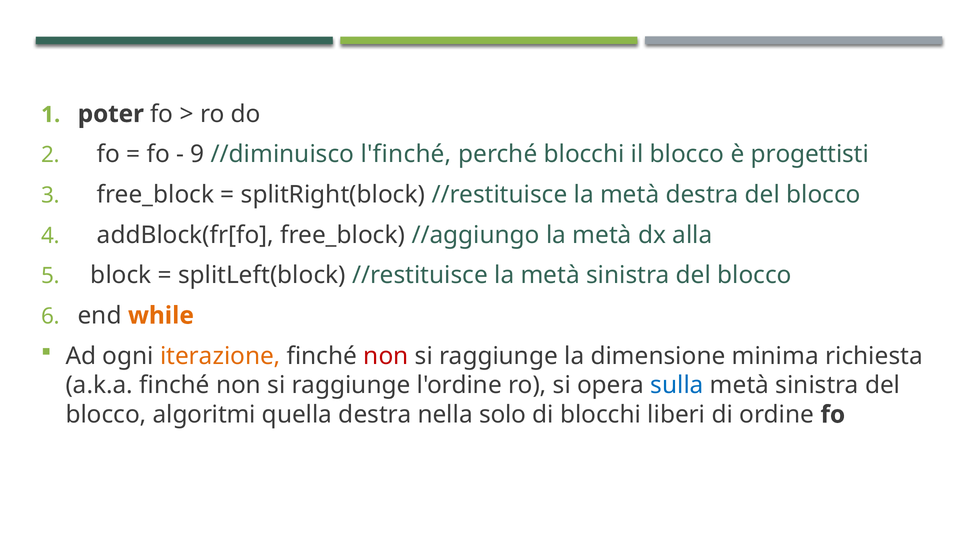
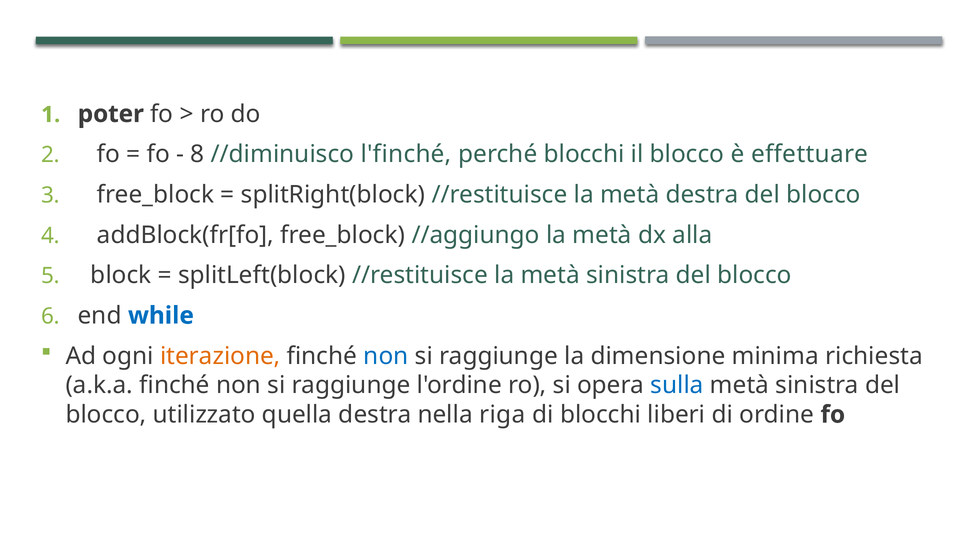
9: 9 -> 8
progettisti: progettisti -> effettuare
while colour: orange -> blue
non at (386, 356) colour: red -> blue
algoritmi: algoritmi -> utilizzato
solo: solo -> riga
